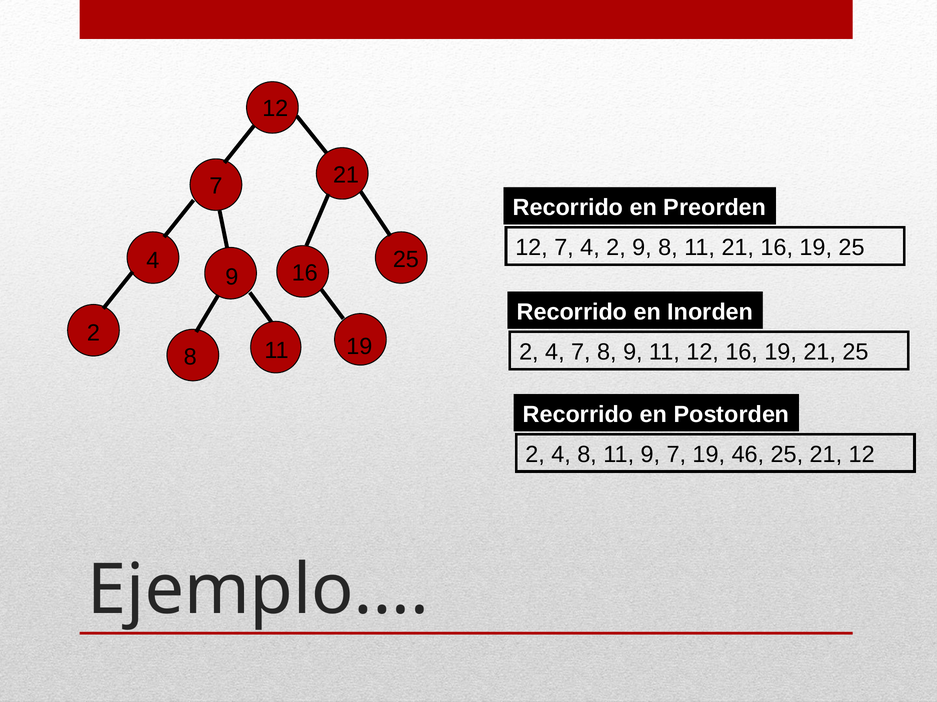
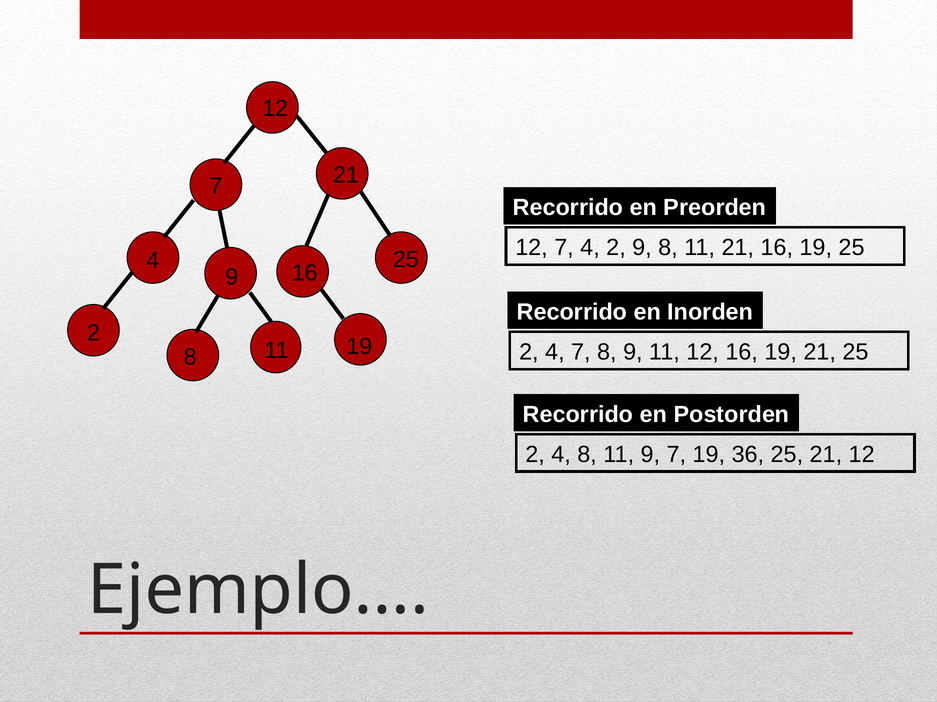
46: 46 -> 36
